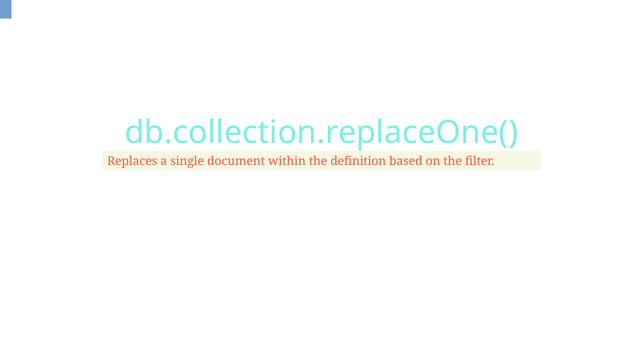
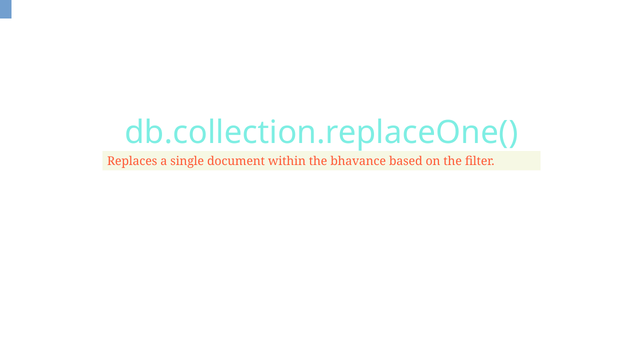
definition: definition -> bhavance
